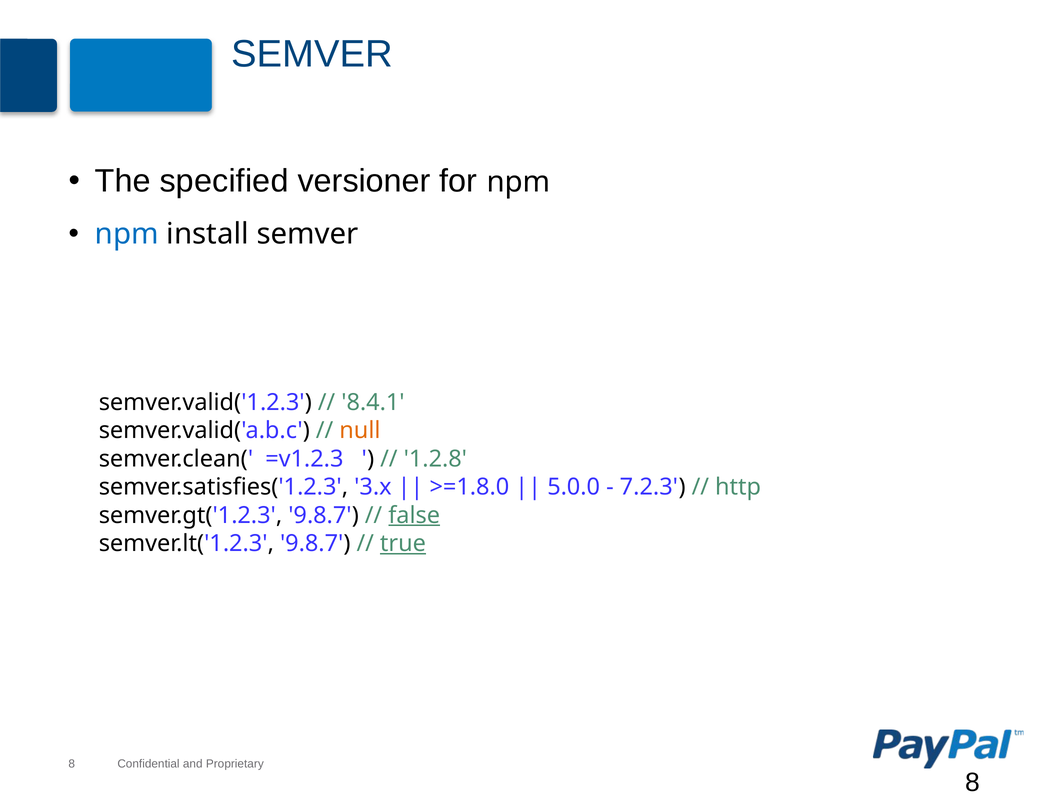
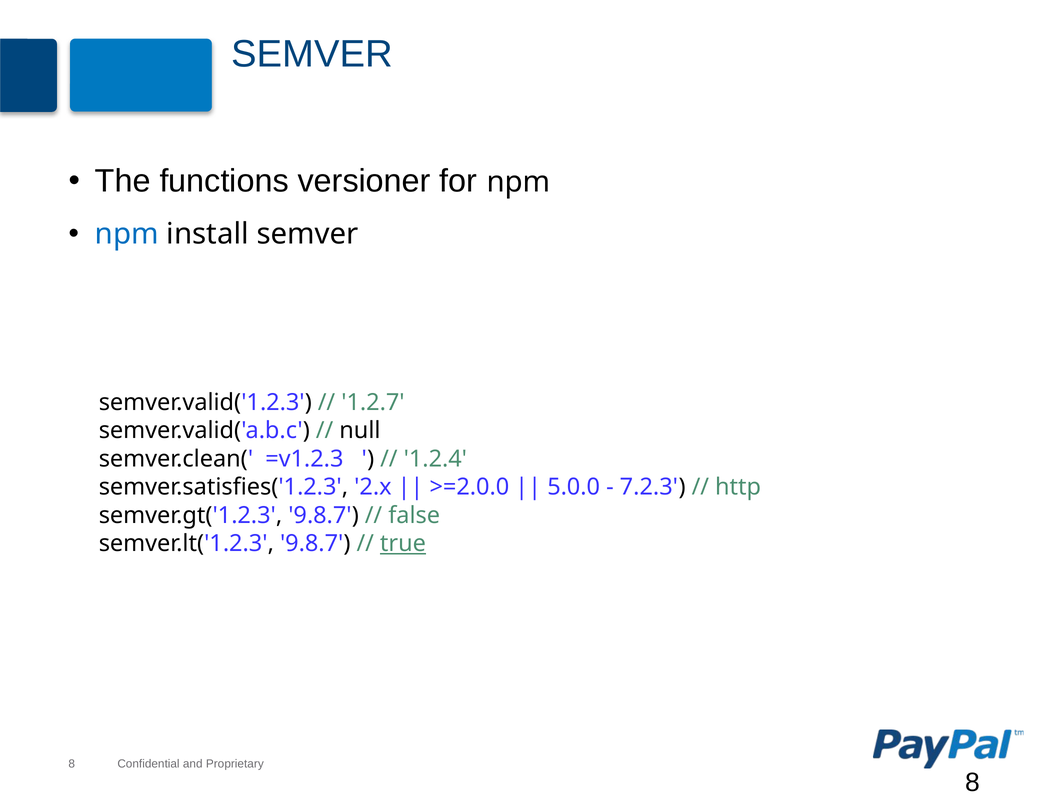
specified: specified -> functions
8.4.1: 8.4.1 -> 1.2.7
null colour: orange -> black
1.2.8: 1.2.8 -> 1.2.4
3.x: 3.x -> 2.x
>=1.8.0: >=1.8.0 -> >=2.0.0
false underline: present -> none
